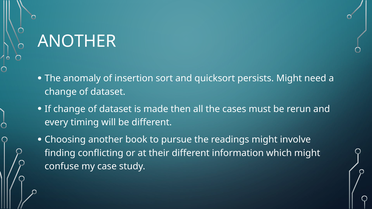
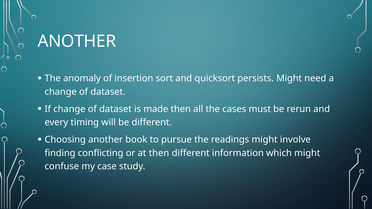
at their: their -> then
